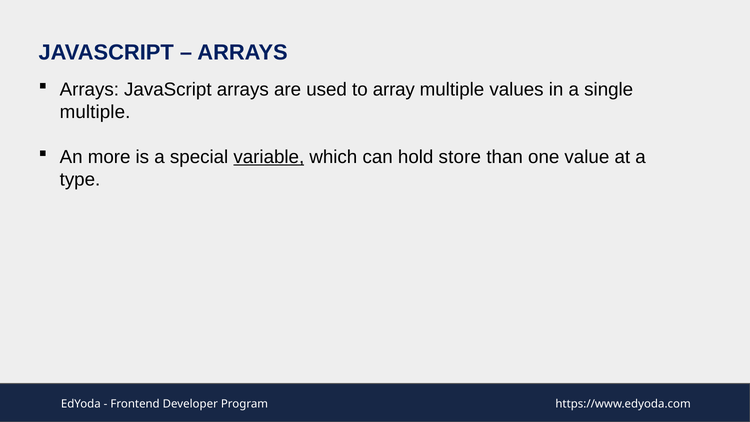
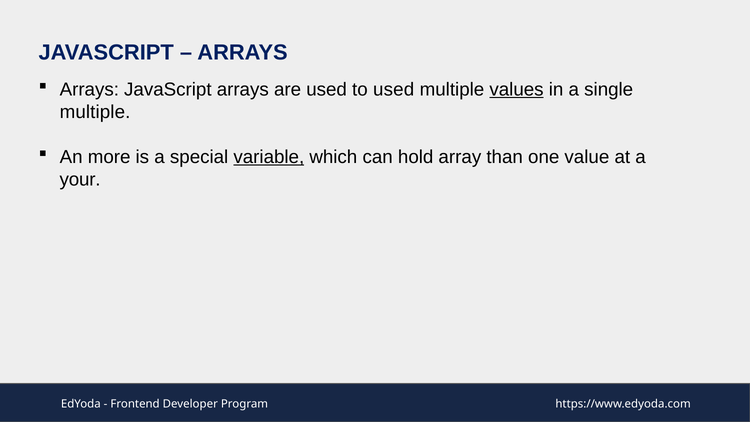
to array: array -> used
values underline: none -> present
store: store -> array
type: type -> your
